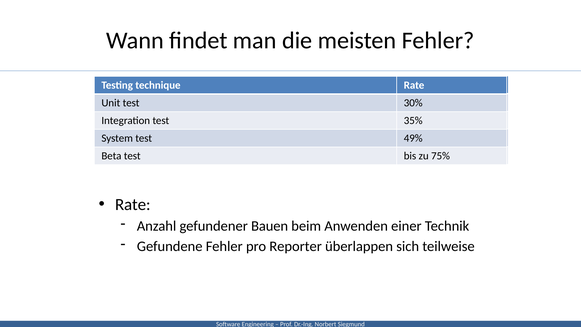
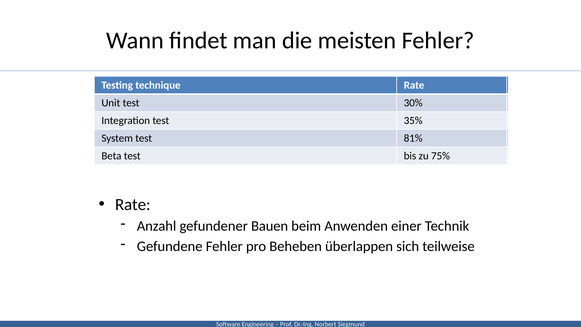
49%: 49% -> 81%
Reporter: Reporter -> Beheben
